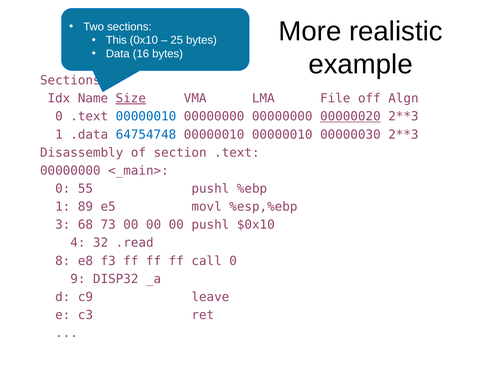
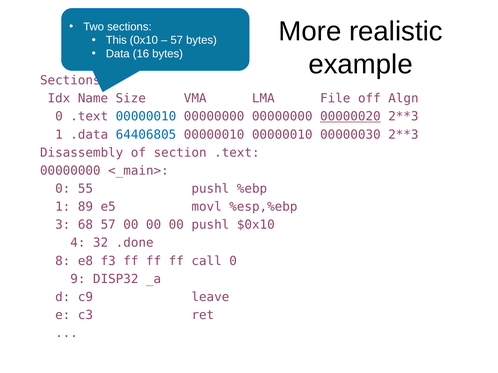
25 at (177, 40): 25 -> 57
Size underline: present -> none
64754748: 64754748 -> 64406805
68 73: 73 -> 57
.read: .read -> .done
